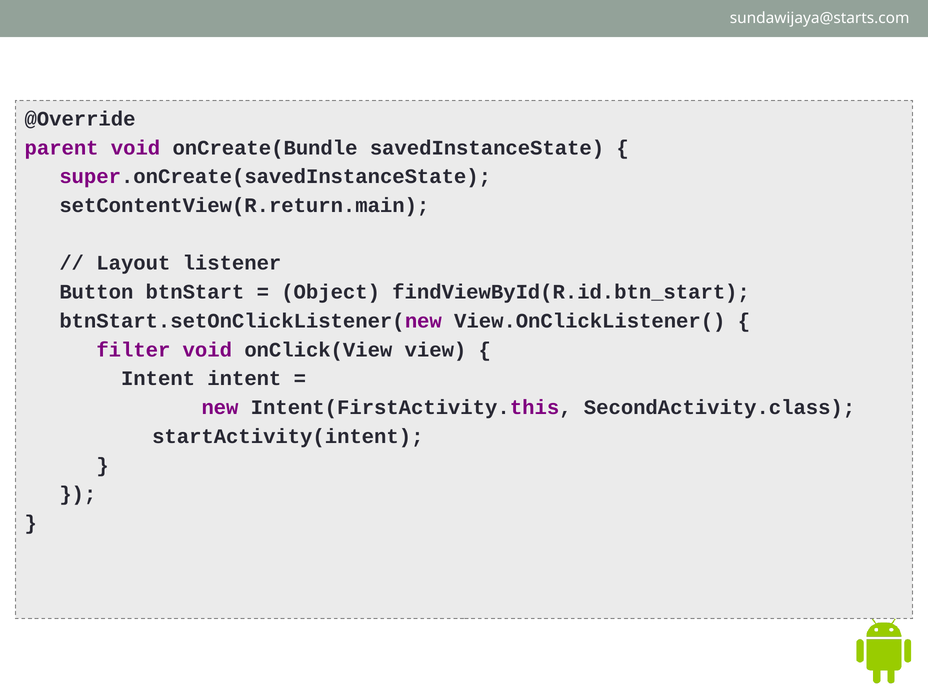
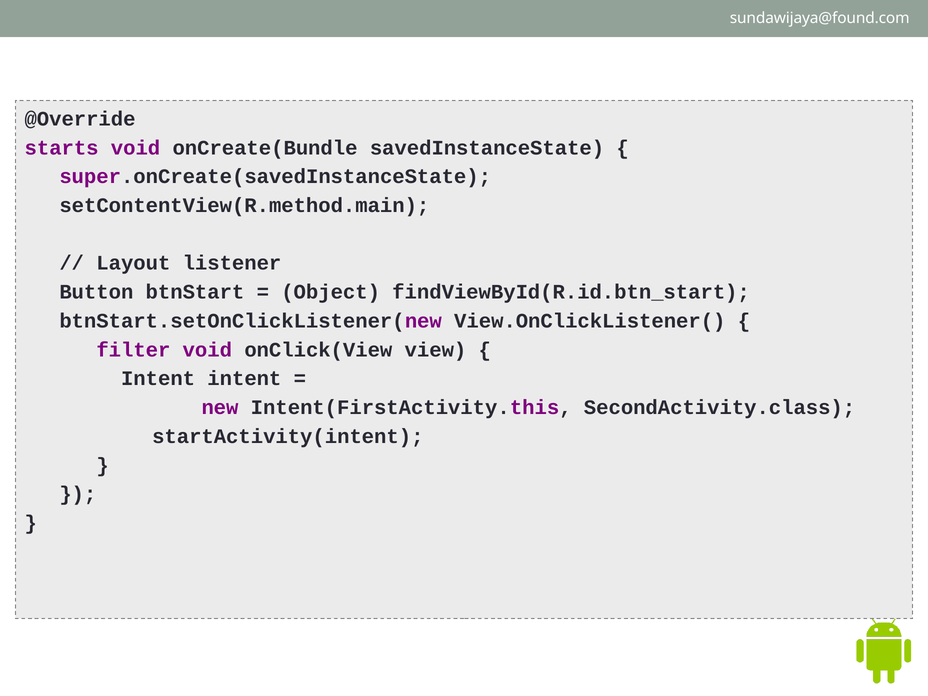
sundawijaya@starts.com: sundawijaya@starts.com -> sundawijaya@found.com
parent: parent -> starts
setContentView(R.return.main: setContentView(R.return.main -> setContentView(R.method.main
